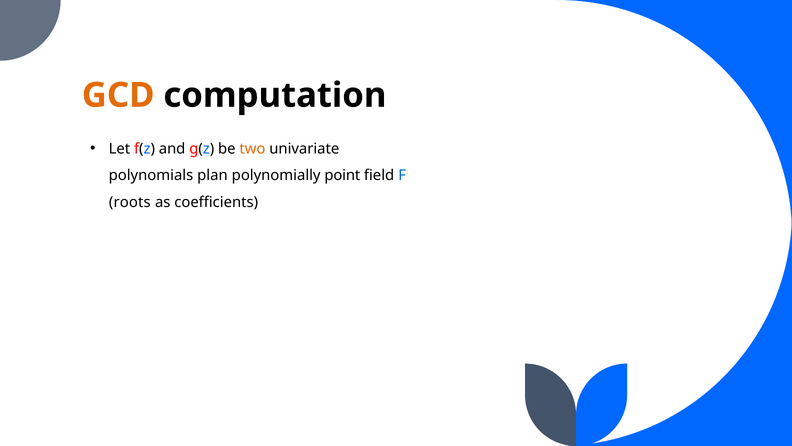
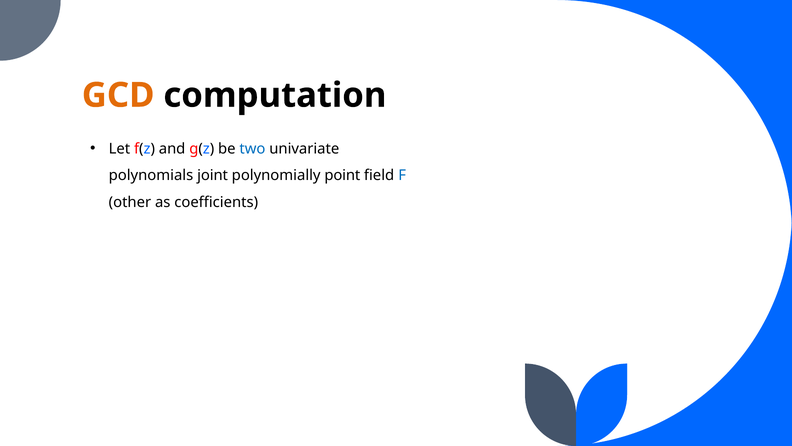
two colour: orange -> blue
plan: plan -> joint
roots: roots -> other
